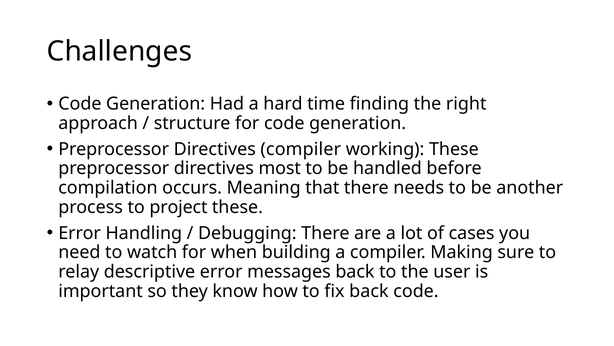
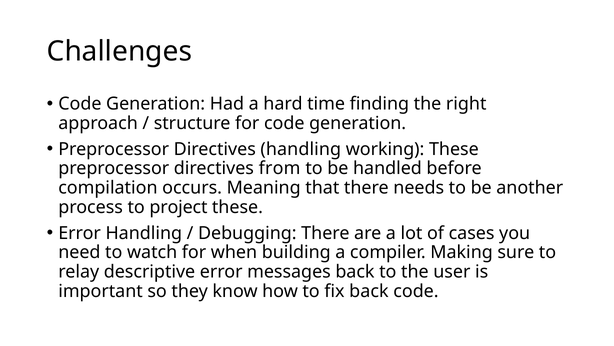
Directives compiler: compiler -> handling
most: most -> from
